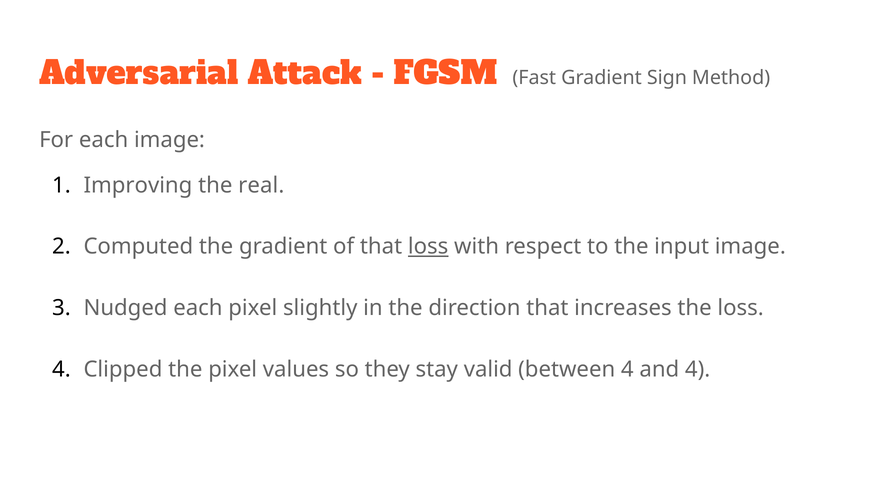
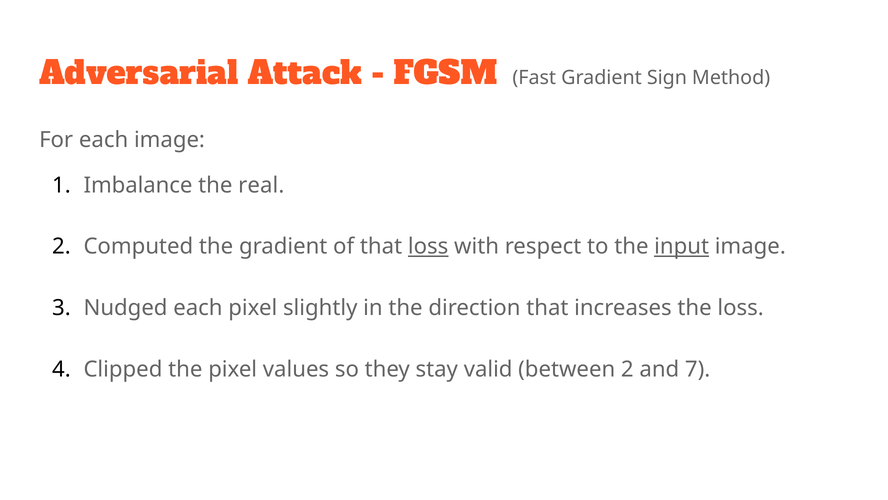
Improving: Improving -> Imbalance
input underline: none -> present
between 4: 4 -> 2
and 4: 4 -> 7
